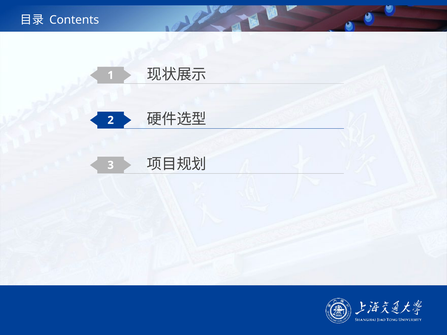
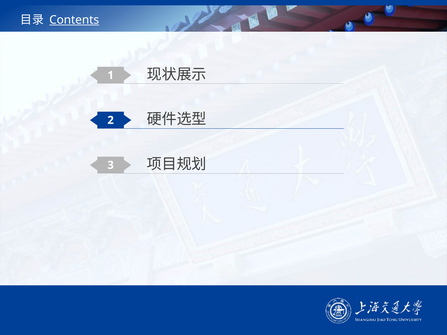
Contents underline: none -> present
